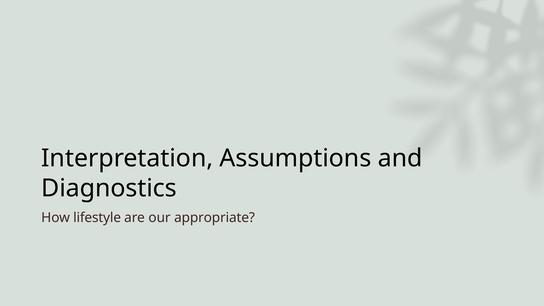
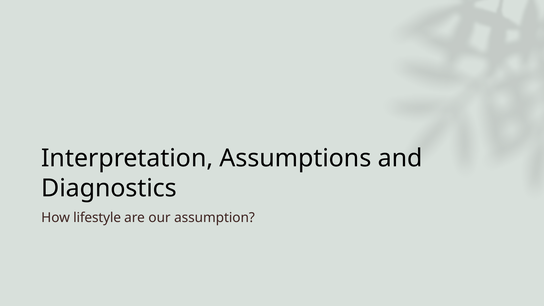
appropriate: appropriate -> assumption
